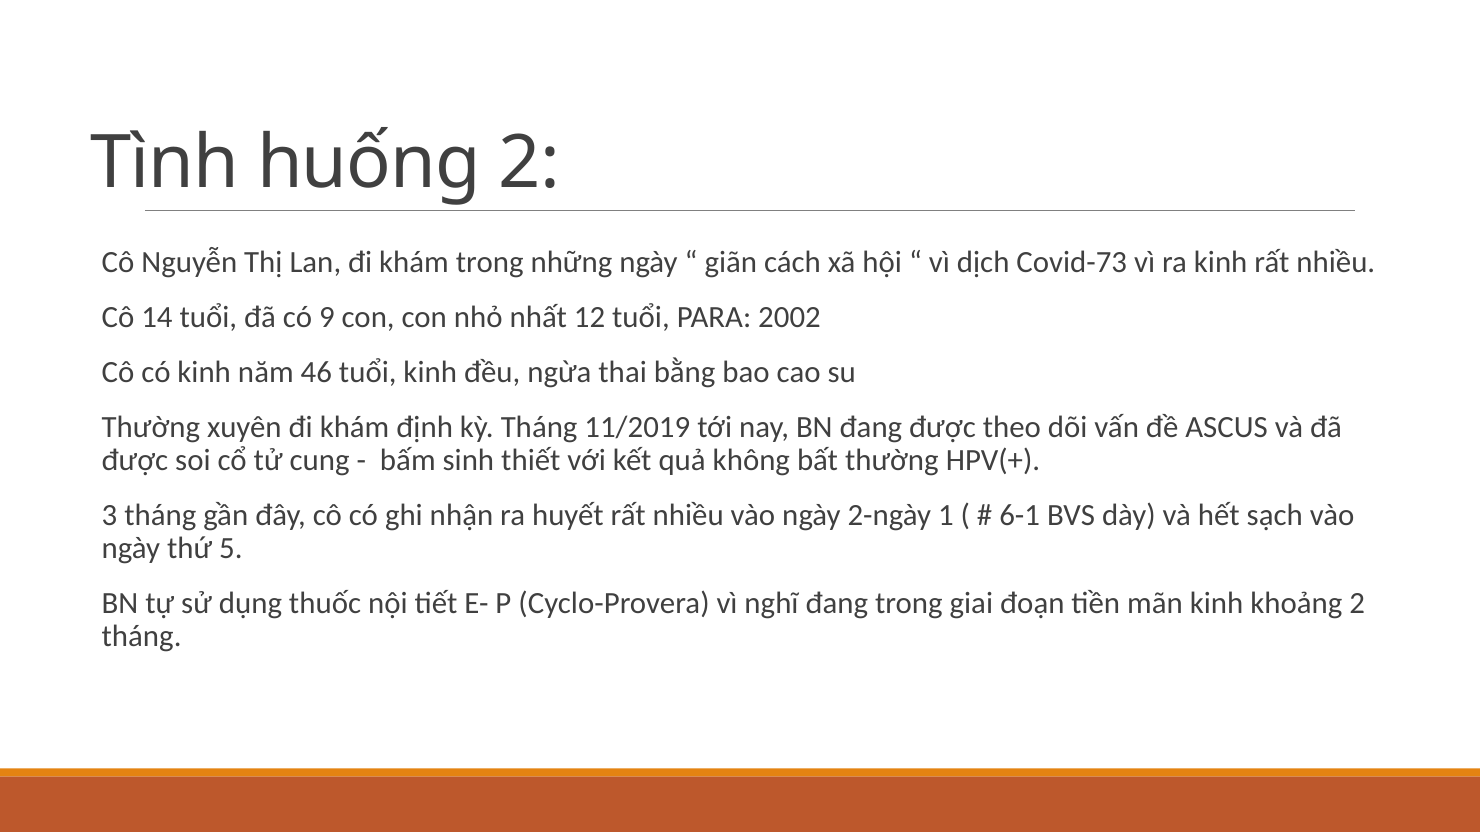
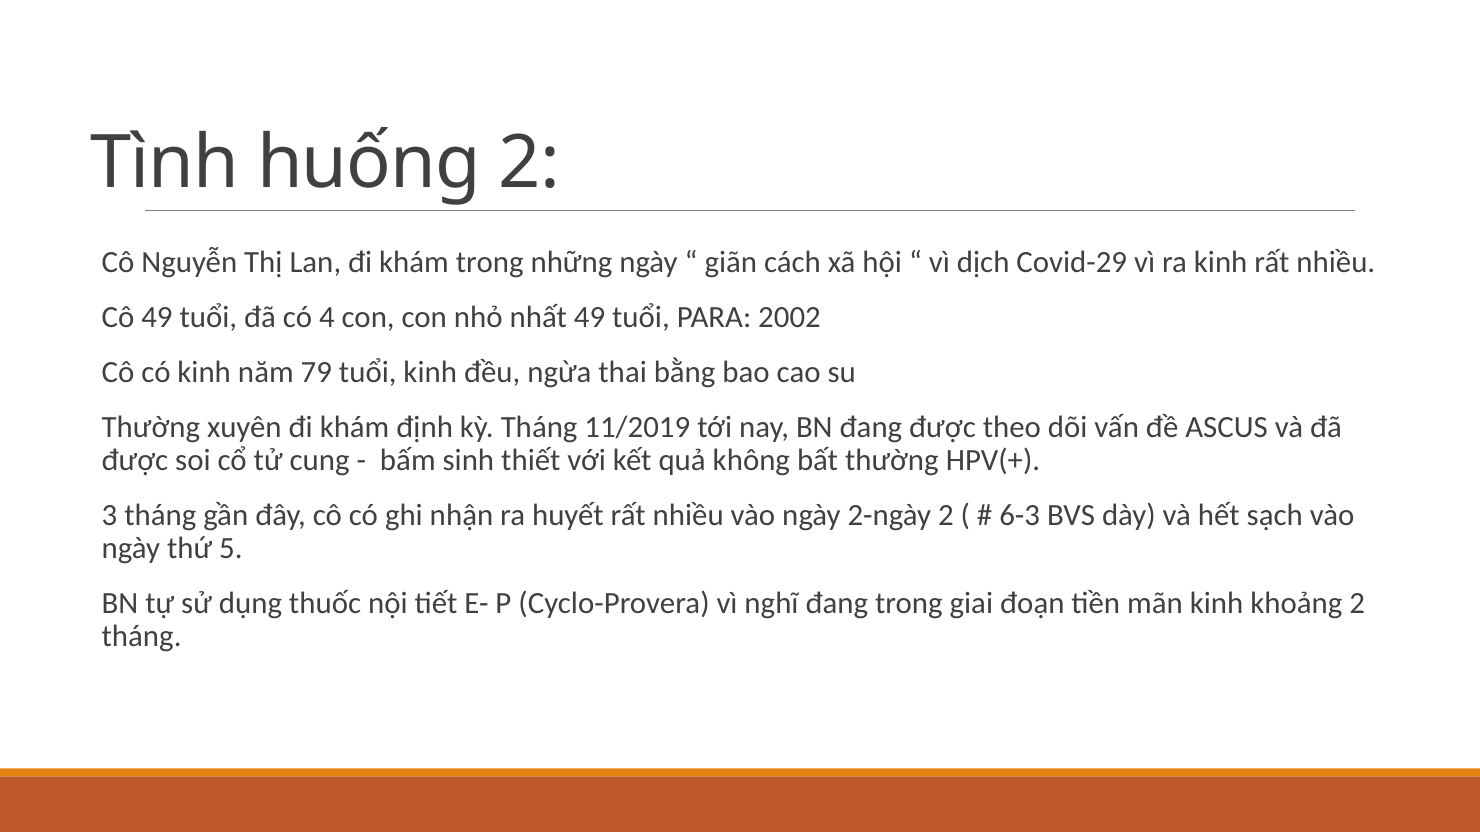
Covid-73: Covid-73 -> Covid-29
Cô 14: 14 -> 49
9: 9 -> 4
nhất 12: 12 -> 49
46: 46 -> 79
2-ngày 1: 1 -> 2
6-1: 6-1 -> 6-3
